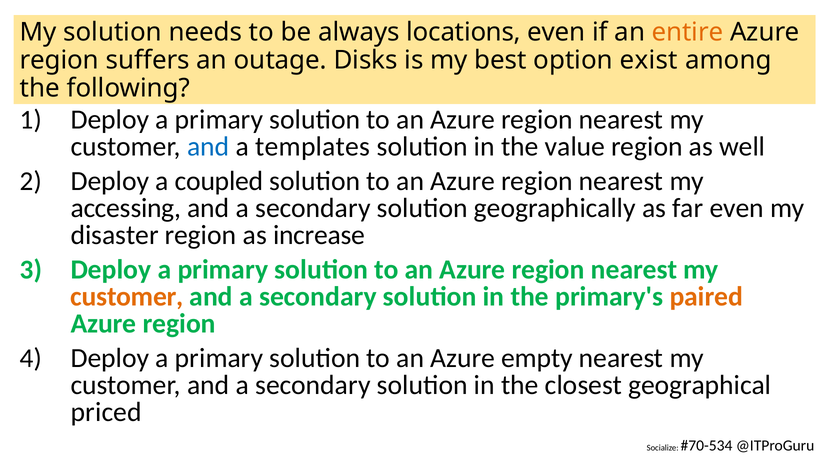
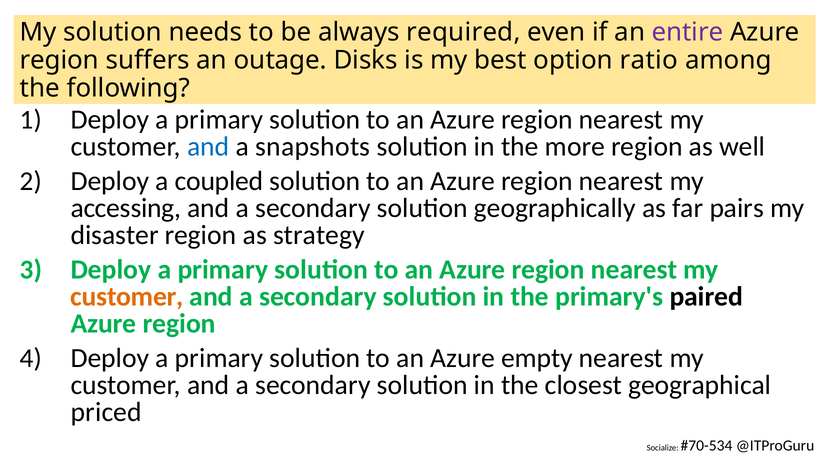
locations: locations -> required
entire colour: orange -> purple
exist: exist -> ratio
templates: templates -> snapshots
value: value -> more
far even: even -> pairs
increase: increase -> strategy
paired colour: orange -> black
